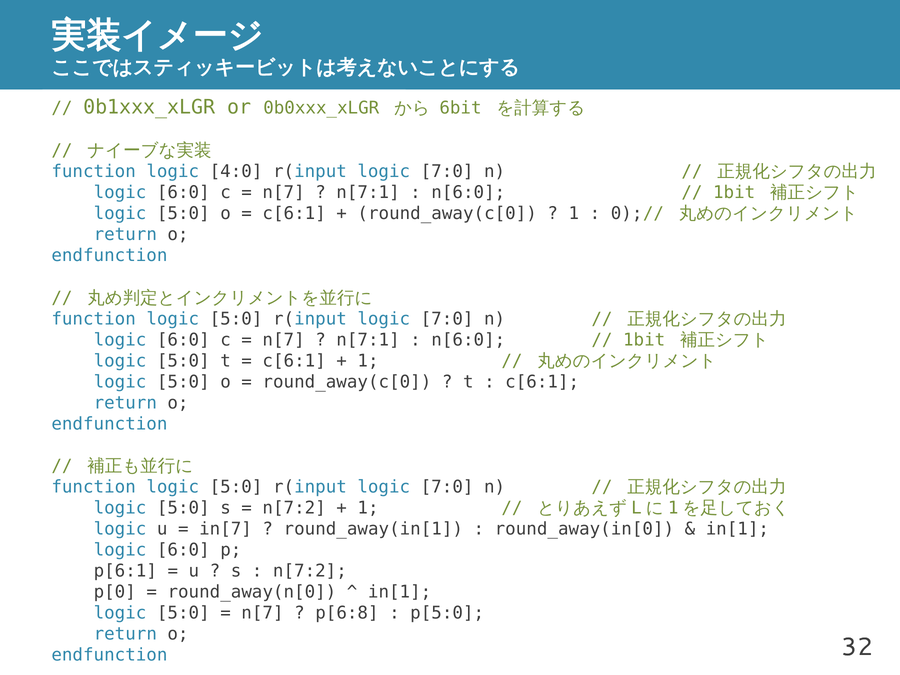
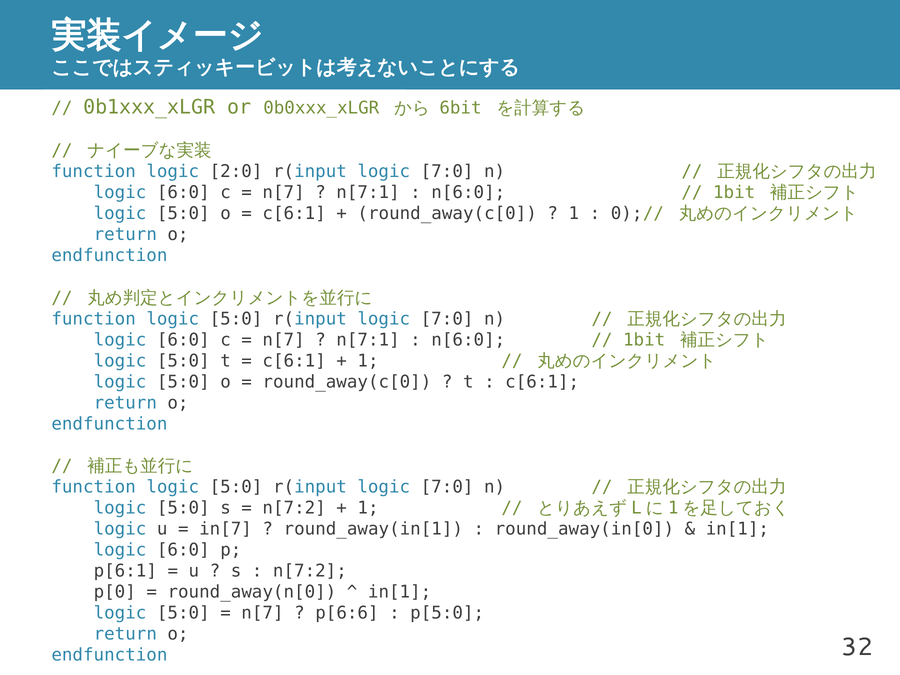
4:0: 4:0 -> 2:0
p[6:8: p[6:8 -> p[6:6
